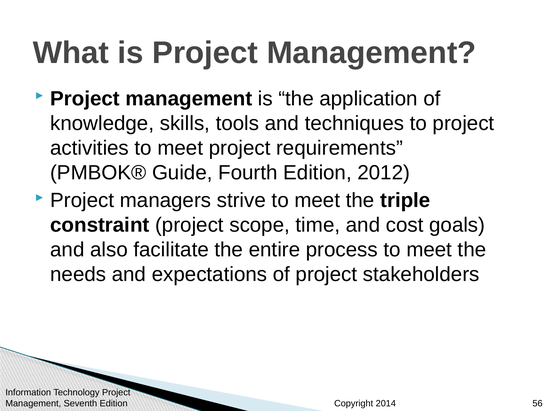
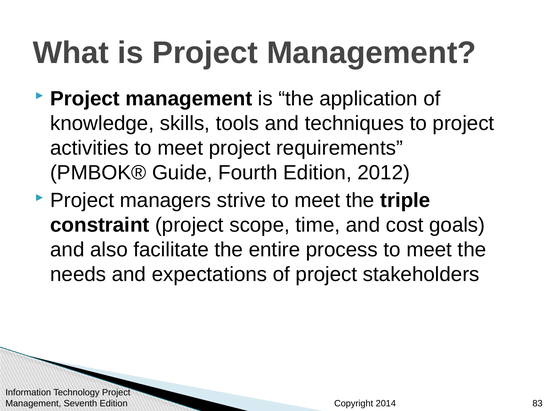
56: 56 -> 83
